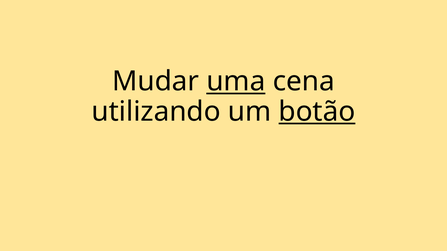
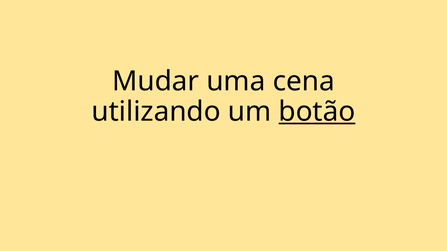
uma underline: present -> none
